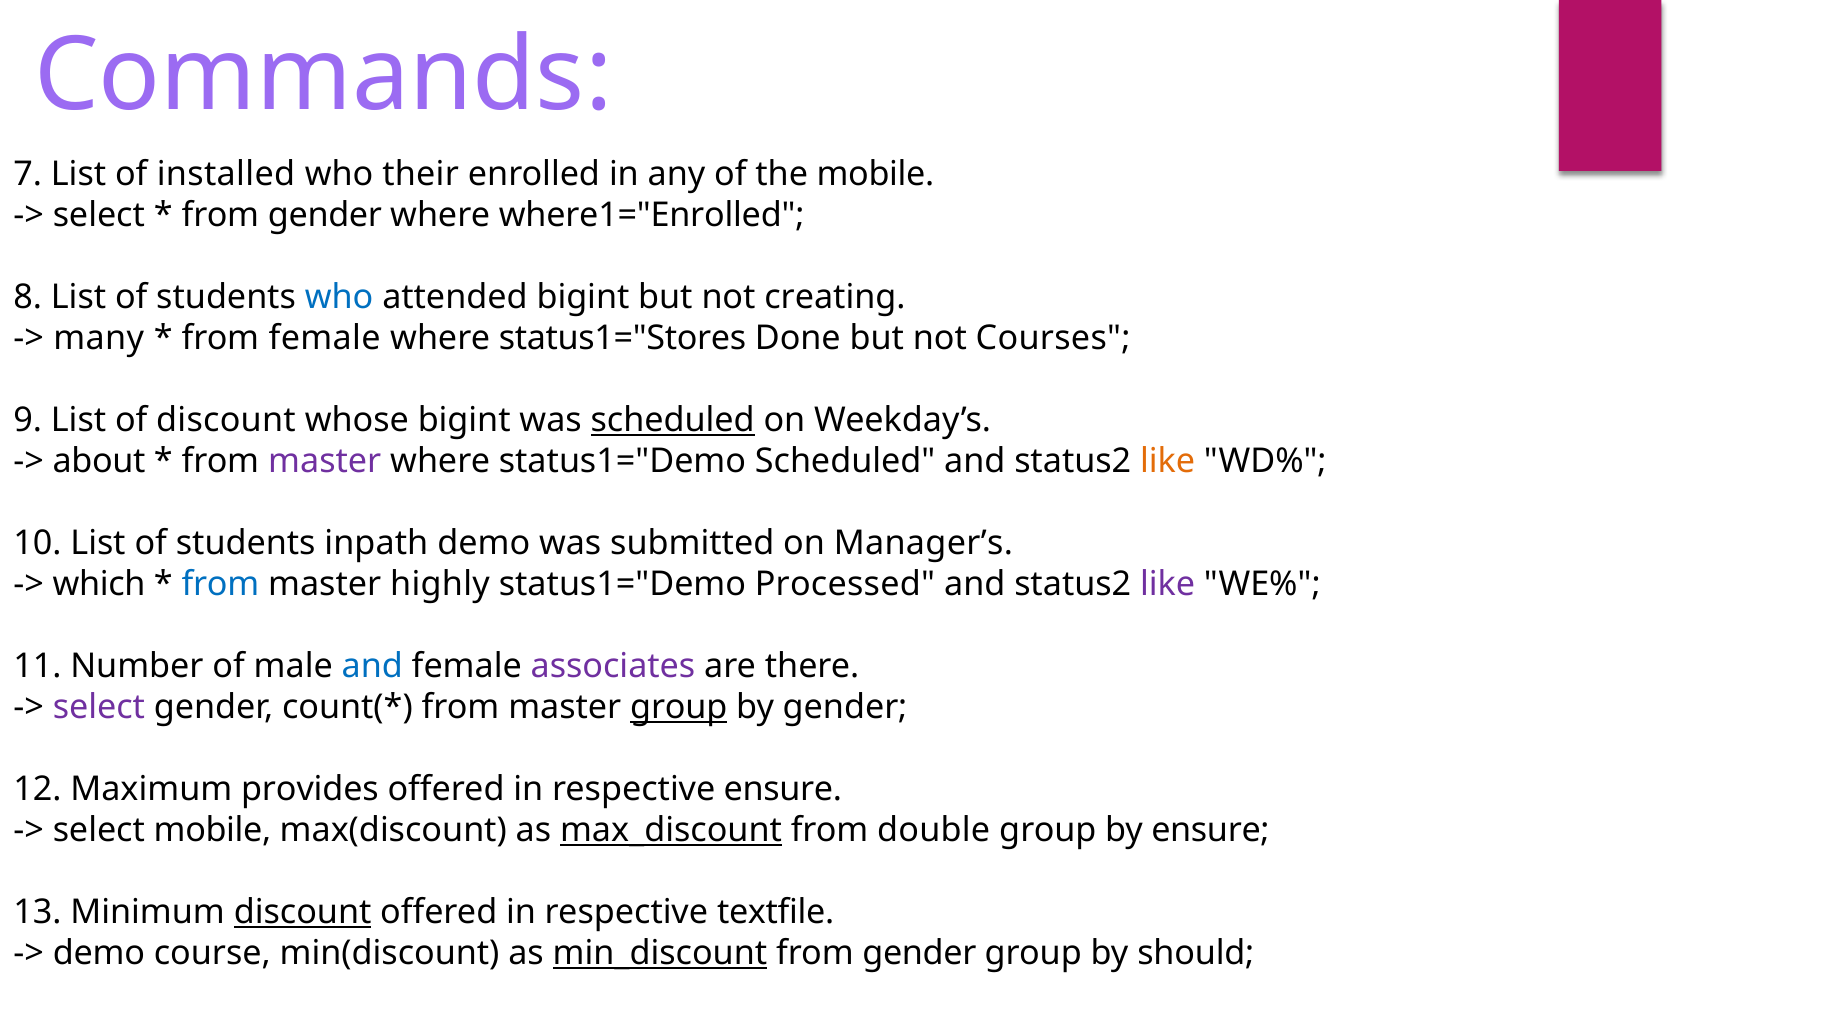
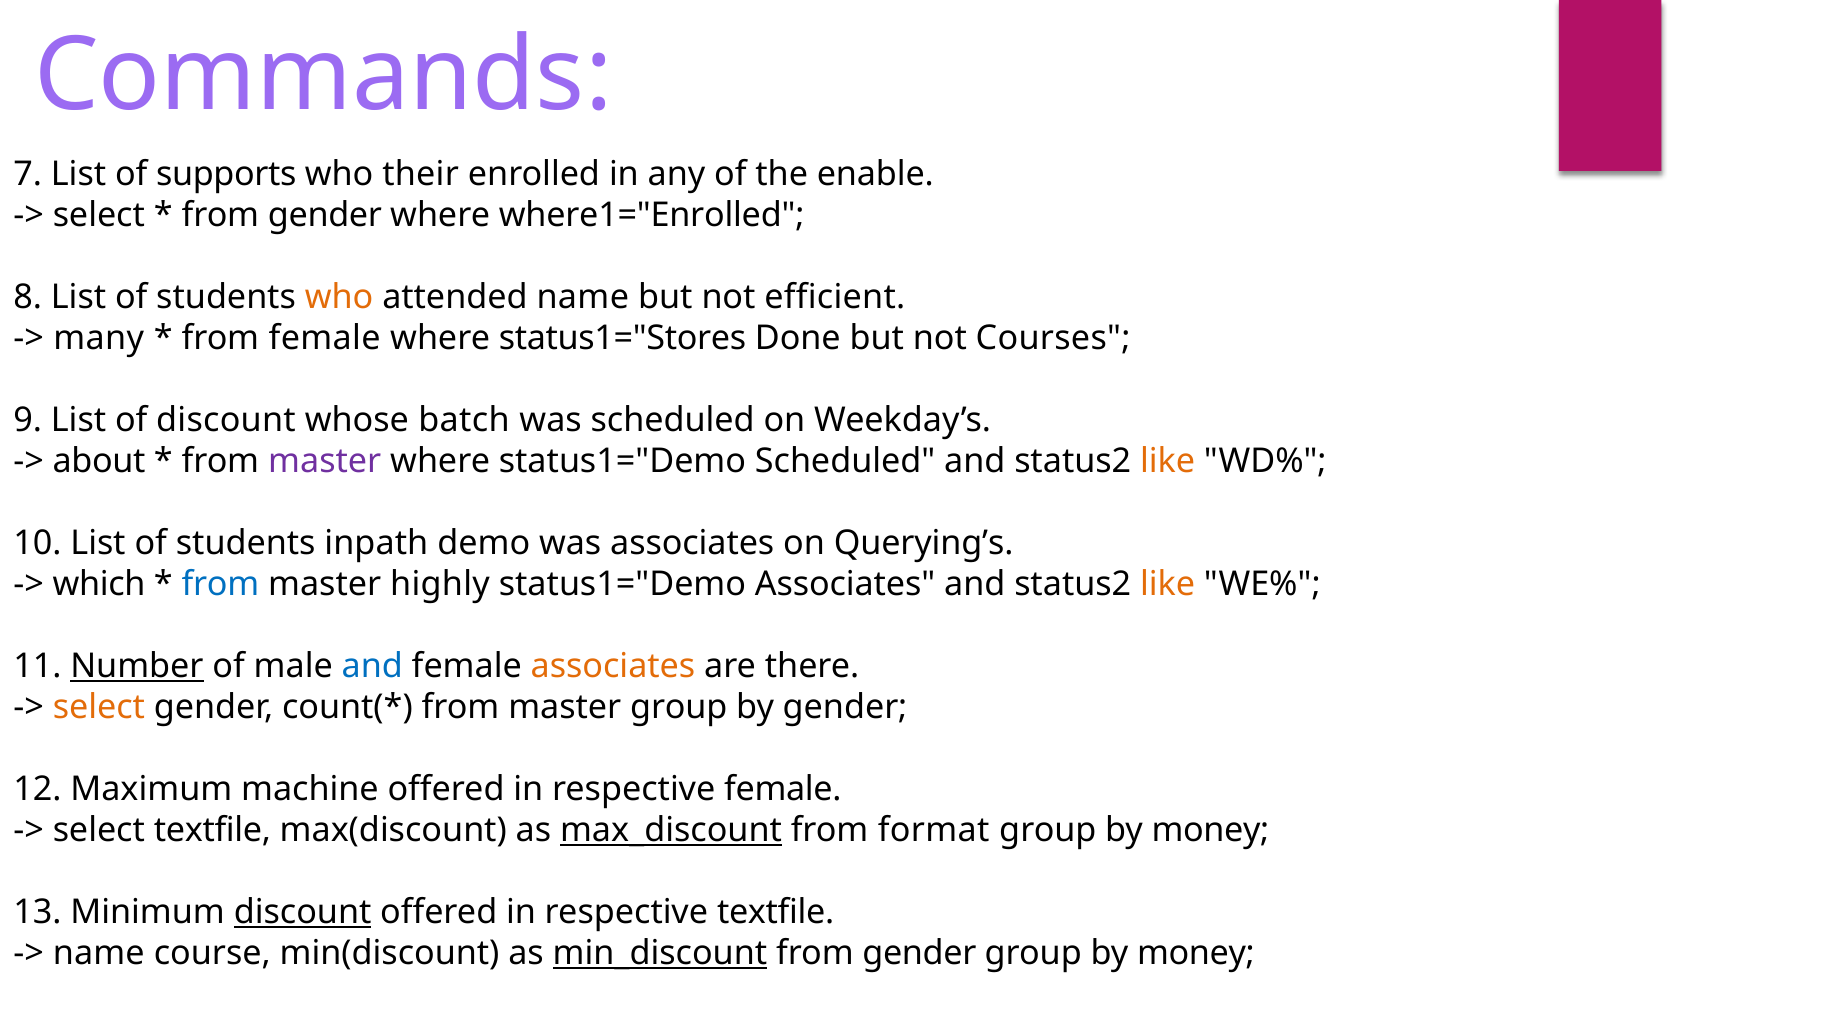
installed: installed -> supports
the mobile: mobile -> enable
who at (339, 297) colour: blue -> orange
attended bigint: bigint -> name
creating: creating -> efficient
whose bigint: bigint -> batch
scheduled at (673, 420) underline: present -> none
was submitted: submitted -> associates
Manager’s: Manager’s -> Querying’s
status1="Demo Processed: Processed -> Associates
like at (1168, 584) colour: purple -> orange
Number underline: none -> present
associates at (613, 666) colour: purple -> orange
select at (99, 707) colour: purple -> orange
group at (679, 707) underline: present -> none
provides: provides -> machine
respective ensure: ensure -> female
select mobile: mobile -> textfile
double: double -> format
ensure at (1210, 830): ensure -> money
demo at (99, 952): demo -> name
should at (1196, 952): should -> money
